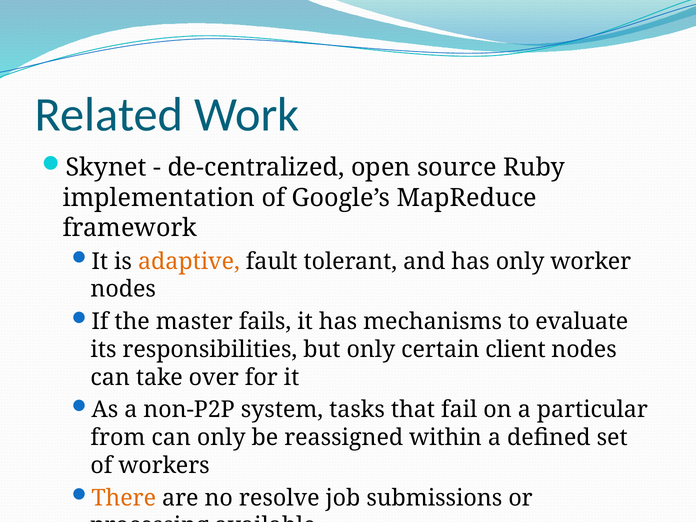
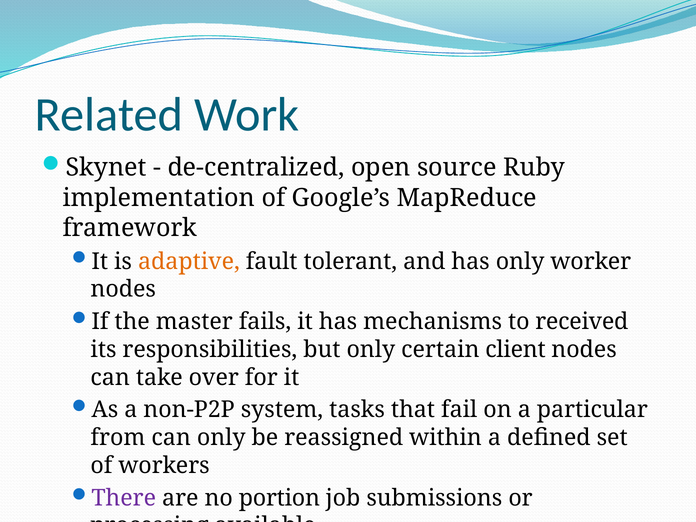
evaluate: evaluate -> received
There colour: orange -> purple
resolve: resolve -> portion
